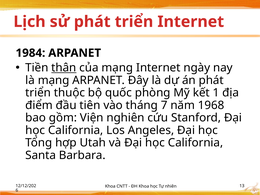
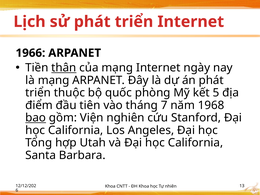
1984: 1984 -> 1966
1: 1 -> 5
bao underline: none -> present
